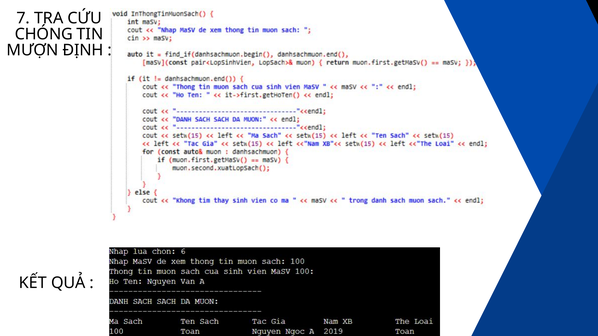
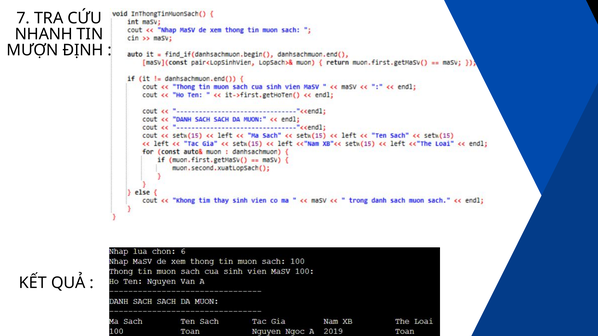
CHÓNG: CHÓNG -> NHANH
